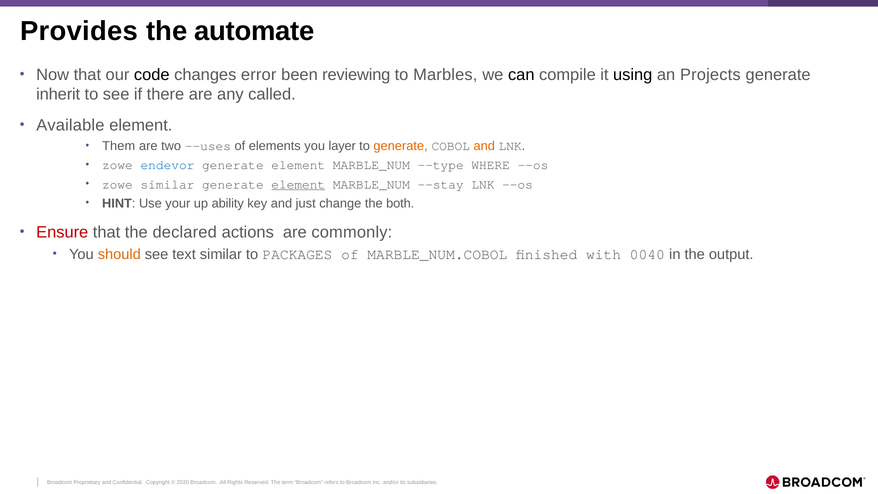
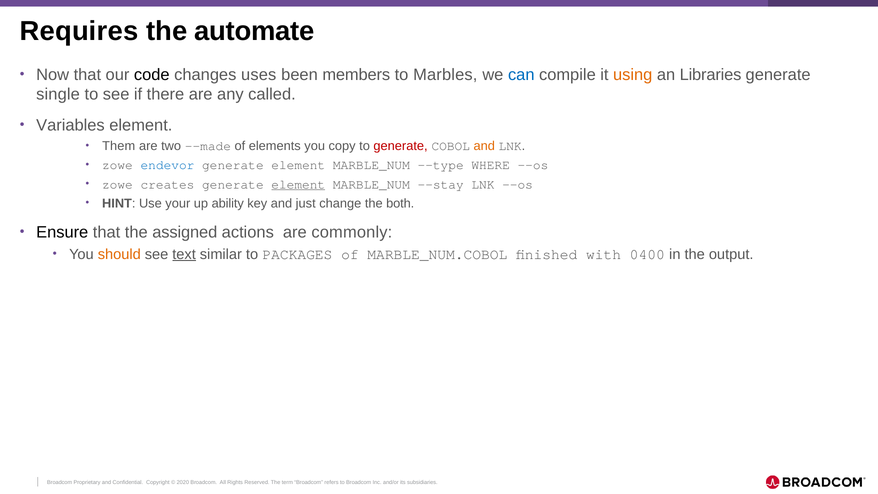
Provides: Provides -> Requires
error: error -> uses
reviewing: reviewing -> members
can colour: black -> blue
using colour: black -> orange
Projects: Projects -> Libraries
inherit: inherit -> single
Available: Available -> Variables
--uses: --uses -> --made
layer: layer -> copy
generate at (401, 146) colour: orange -> red
zowe similar: similar -> creates
Ensure colour: red -> black
declared: declared -> assigned
text underline: none -> present
0040: 0040 -> 0400
